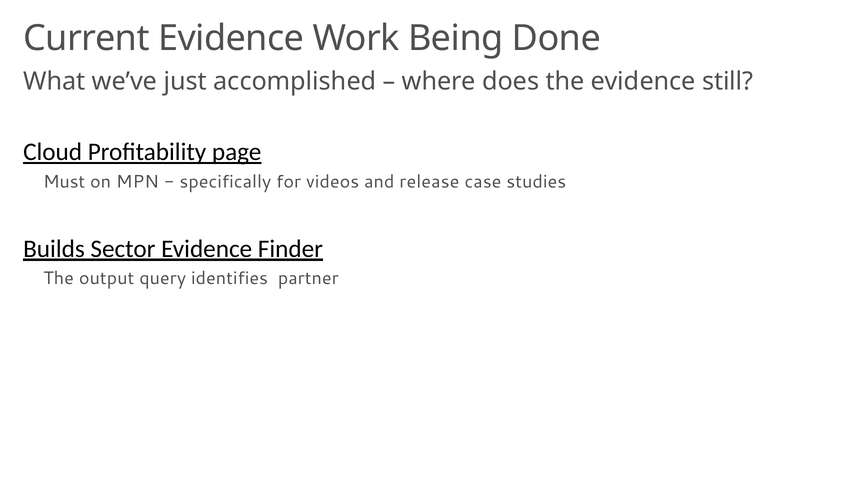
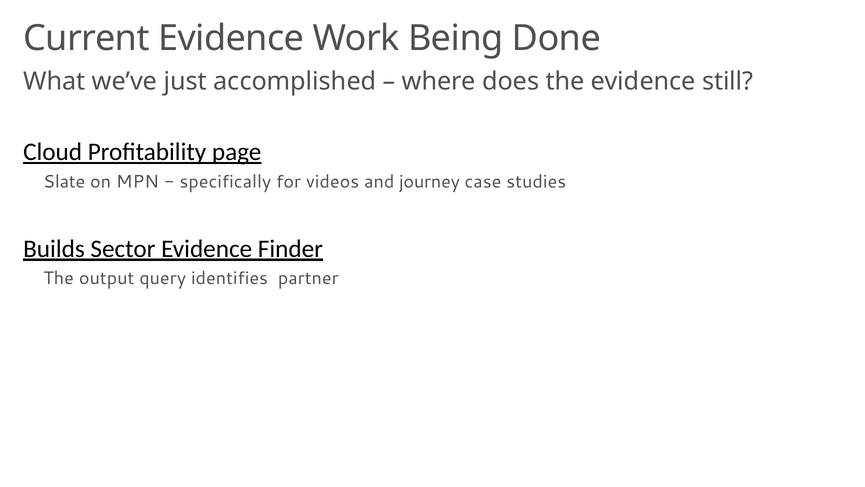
Must: Must -> Slate
release: release -> journey
